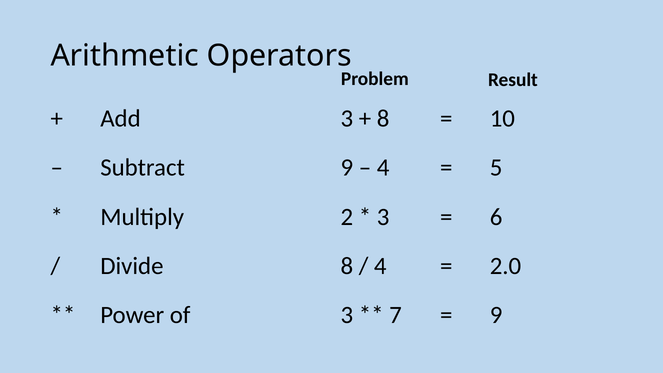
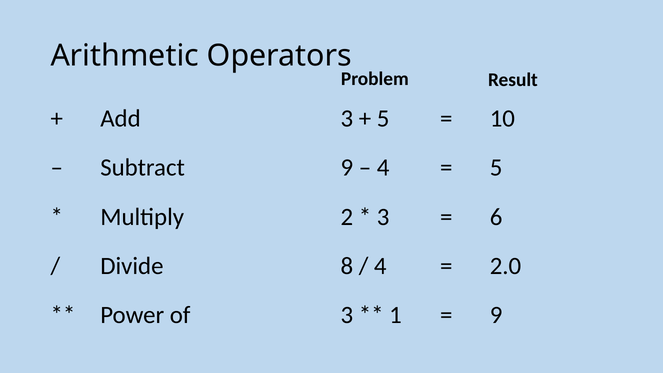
8 at (383, 118): 8 -> 5
7: 7 -> 1
